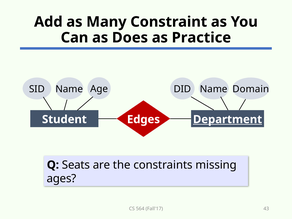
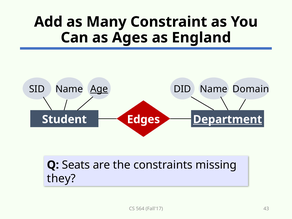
Does: Does -> Ages
Practice: Practice -> England
Age underline: none -> present
ages: ages -> they
